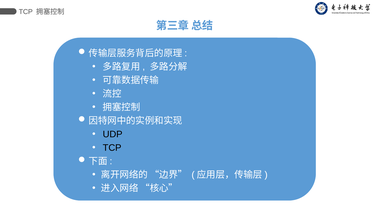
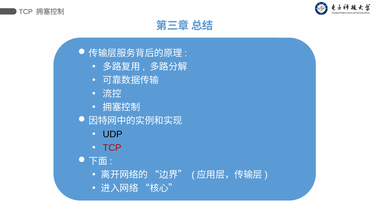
TCP at (112, 147) colour: black -> red
